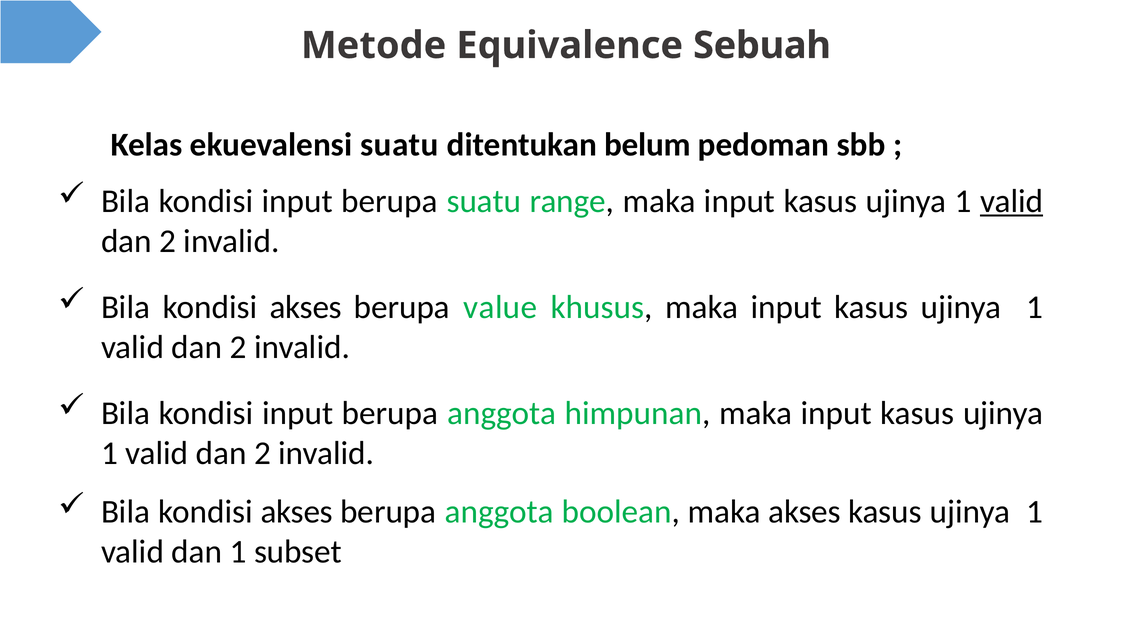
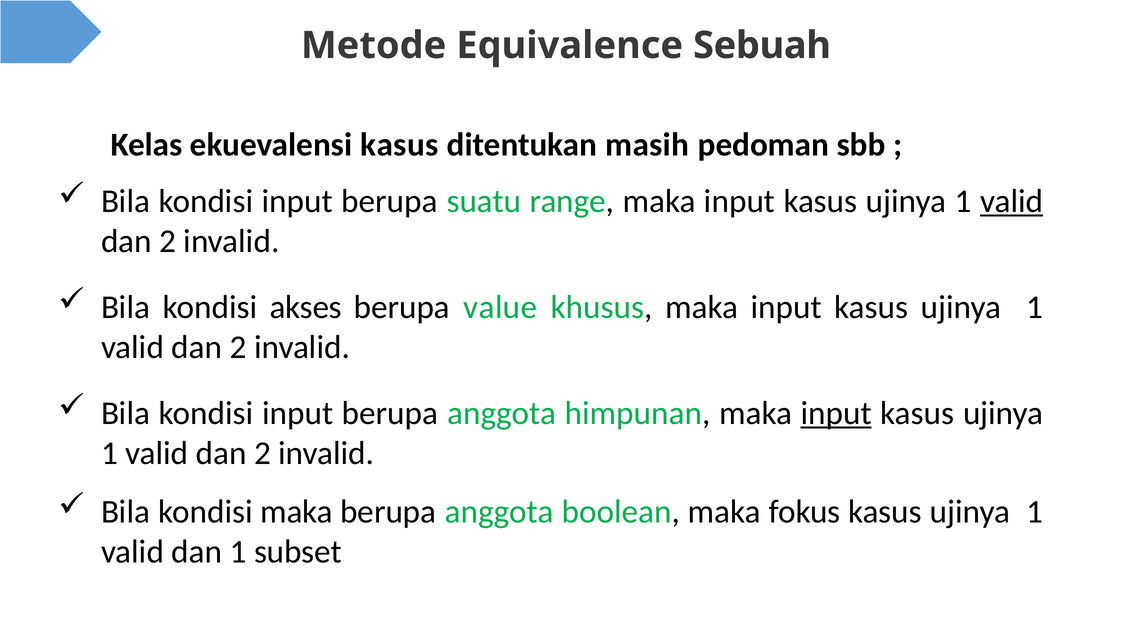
ekuevalensi suatu: suatu -> kasus
belum: belum -> masih
input at (836, 413) underline: none -> present
akses at (297, 512): akses -> maka
maka akses: akses -> fokus
